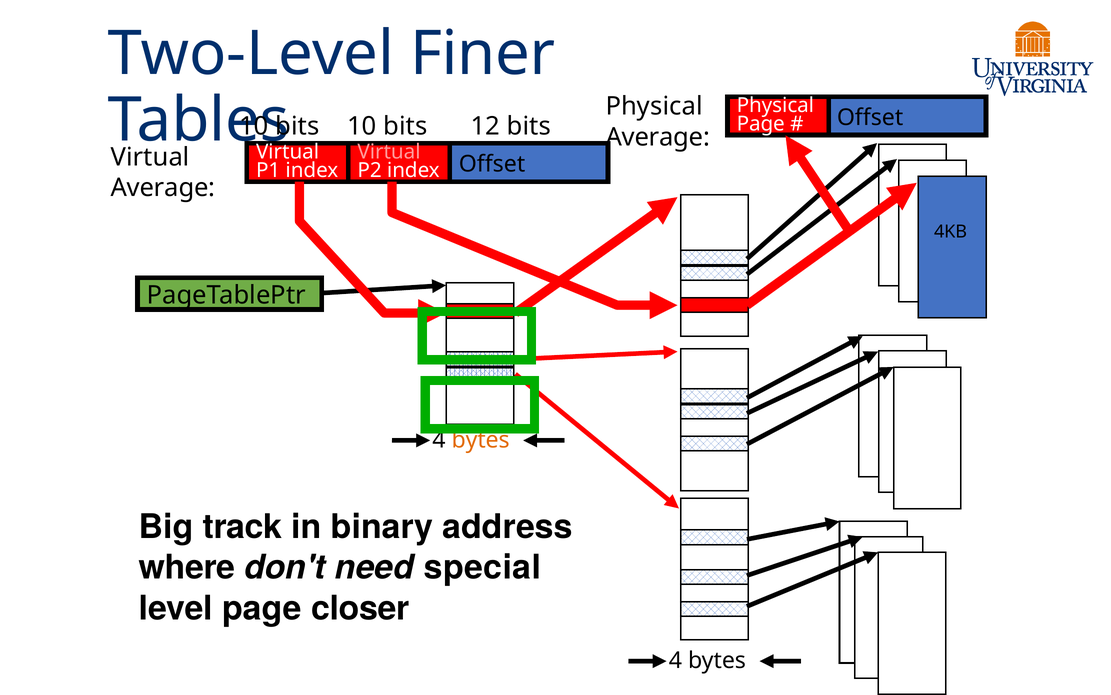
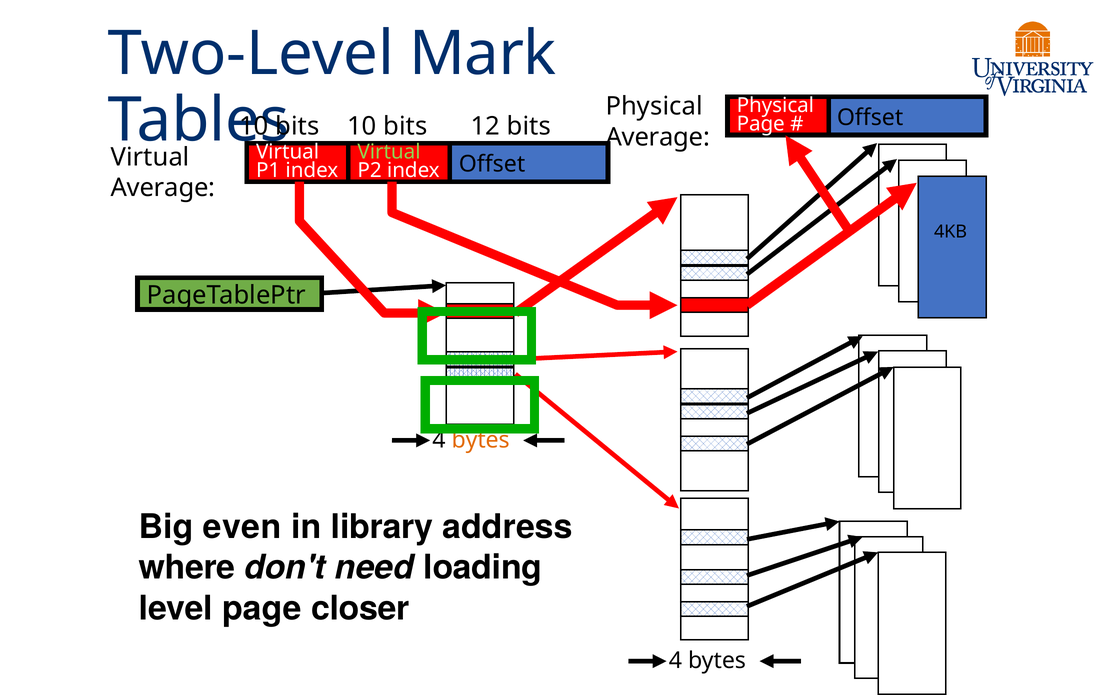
Finer: Finer -> Mark
Virtual at (389, 152) colour: pink -> light green
track: track -> even
binary: binary -> library
special: special -> loading
